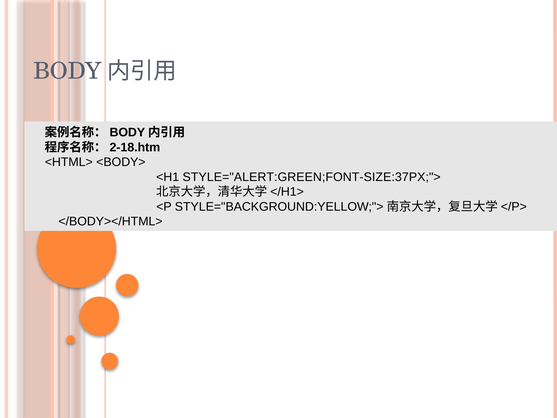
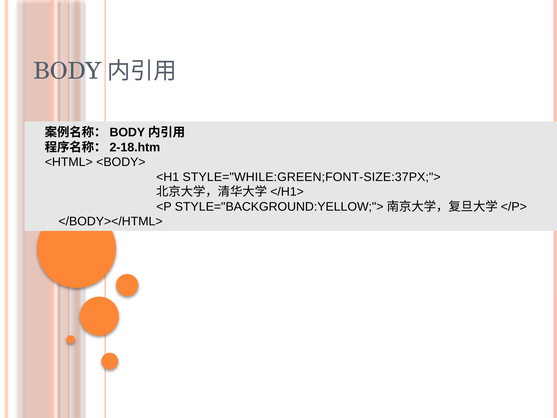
STYLE="ALERT:GREEN;FONT-SIZE:37PX;">: STYLE="ALERT:GREEN;FONT-SIZE:37PX;"> -> STYLE="WHILE:GREEN;FONT-SIZE:37PX;">
